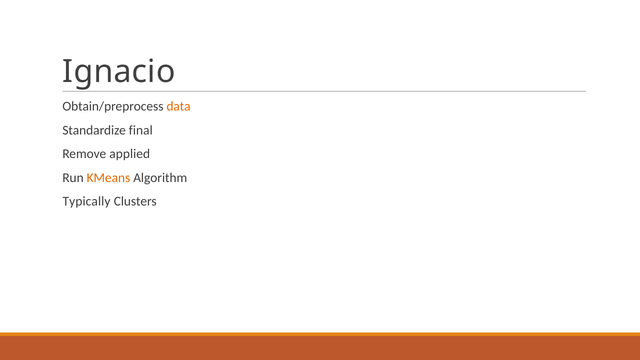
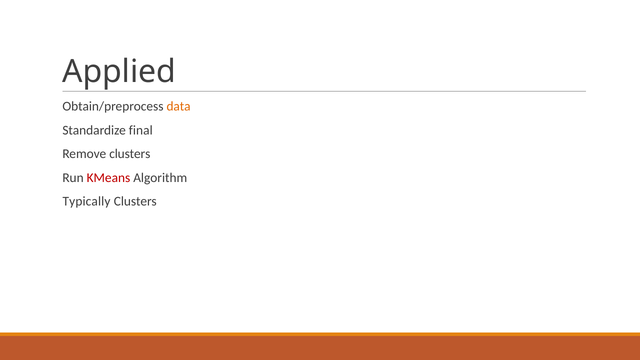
Ignacio: Ignacio -> Applied
Remove applied: applied -> clusters
KMeans colour: orange -> red
